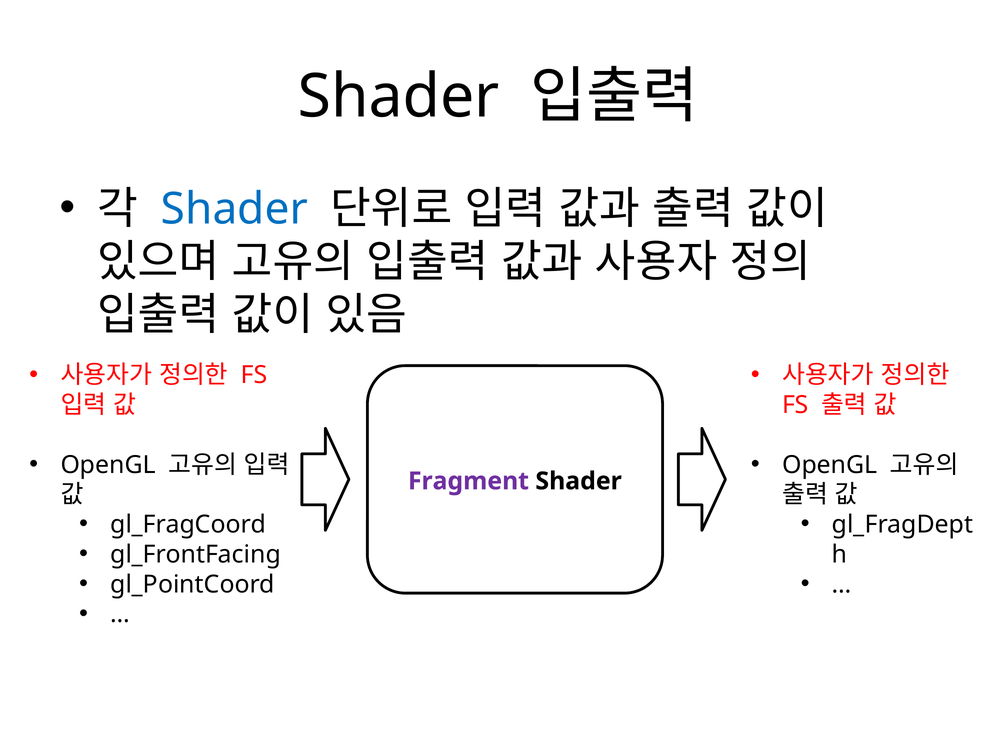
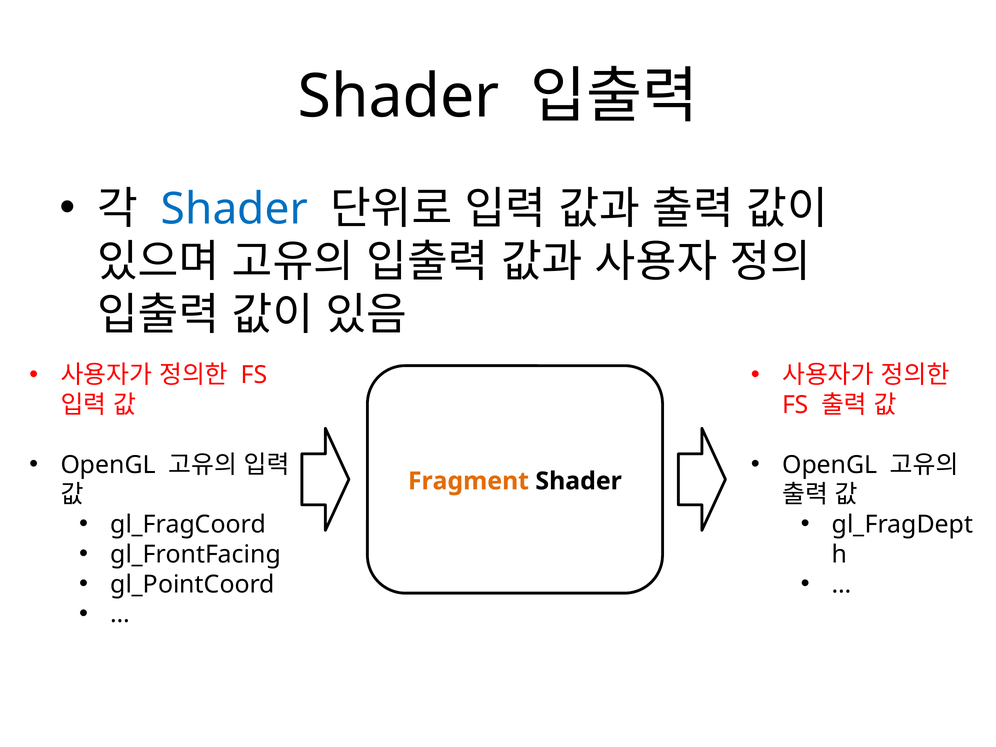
Fragment colour: purple -> orange
